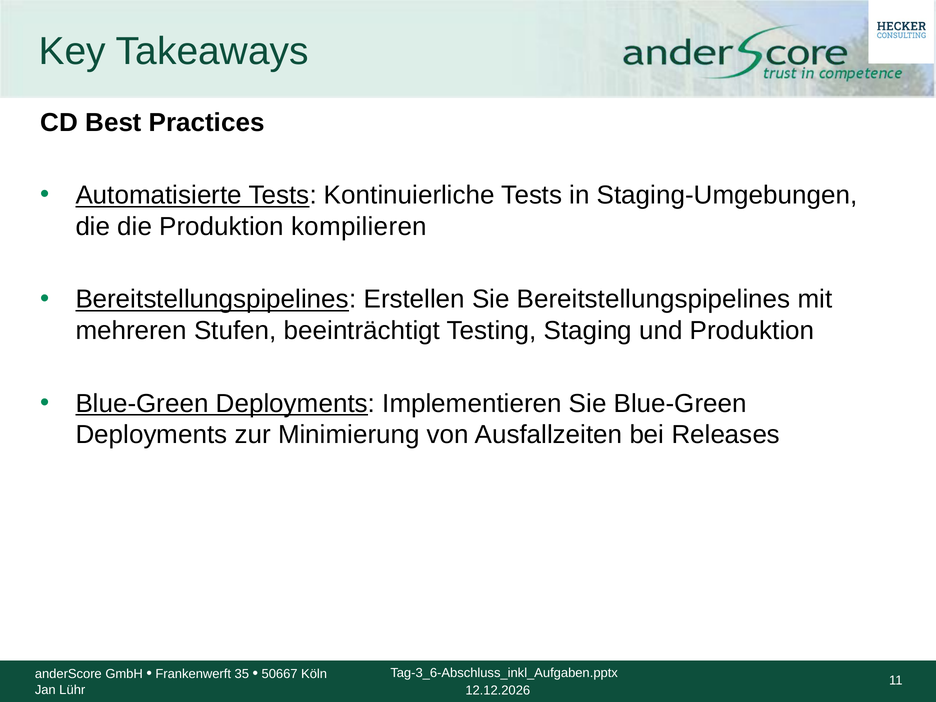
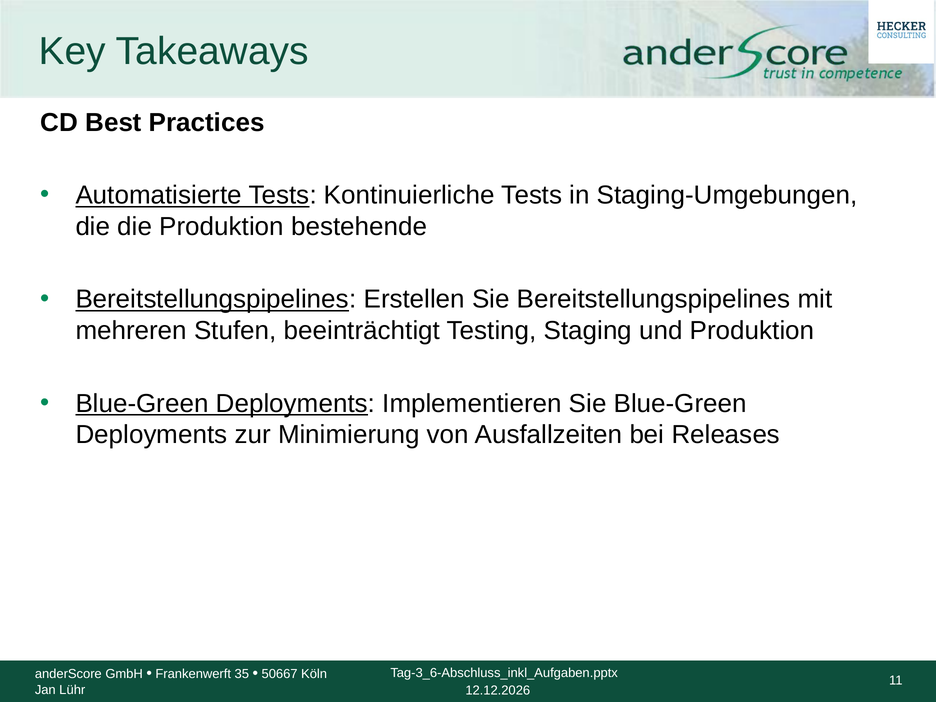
kompilieren: kompilieren -> bestehende
